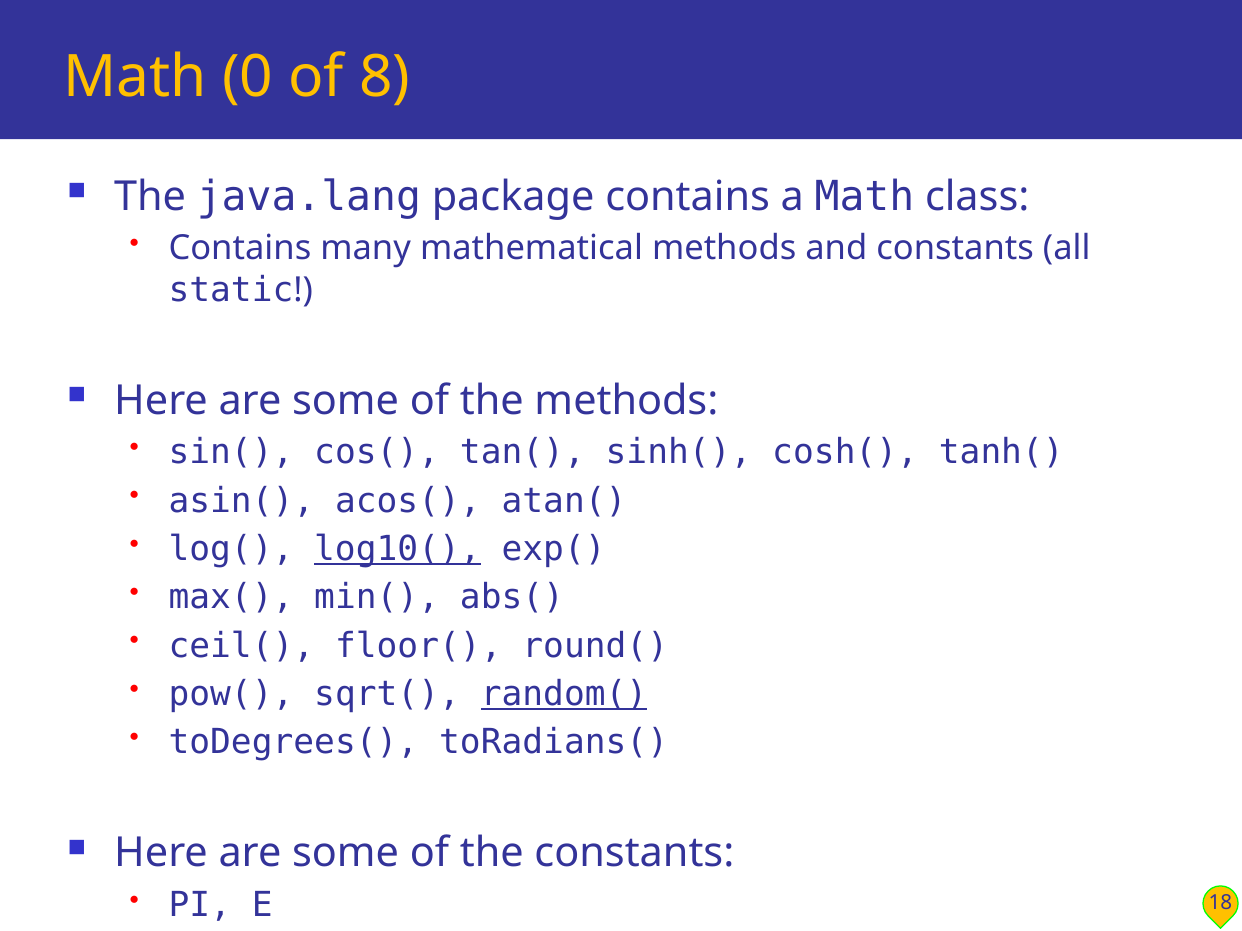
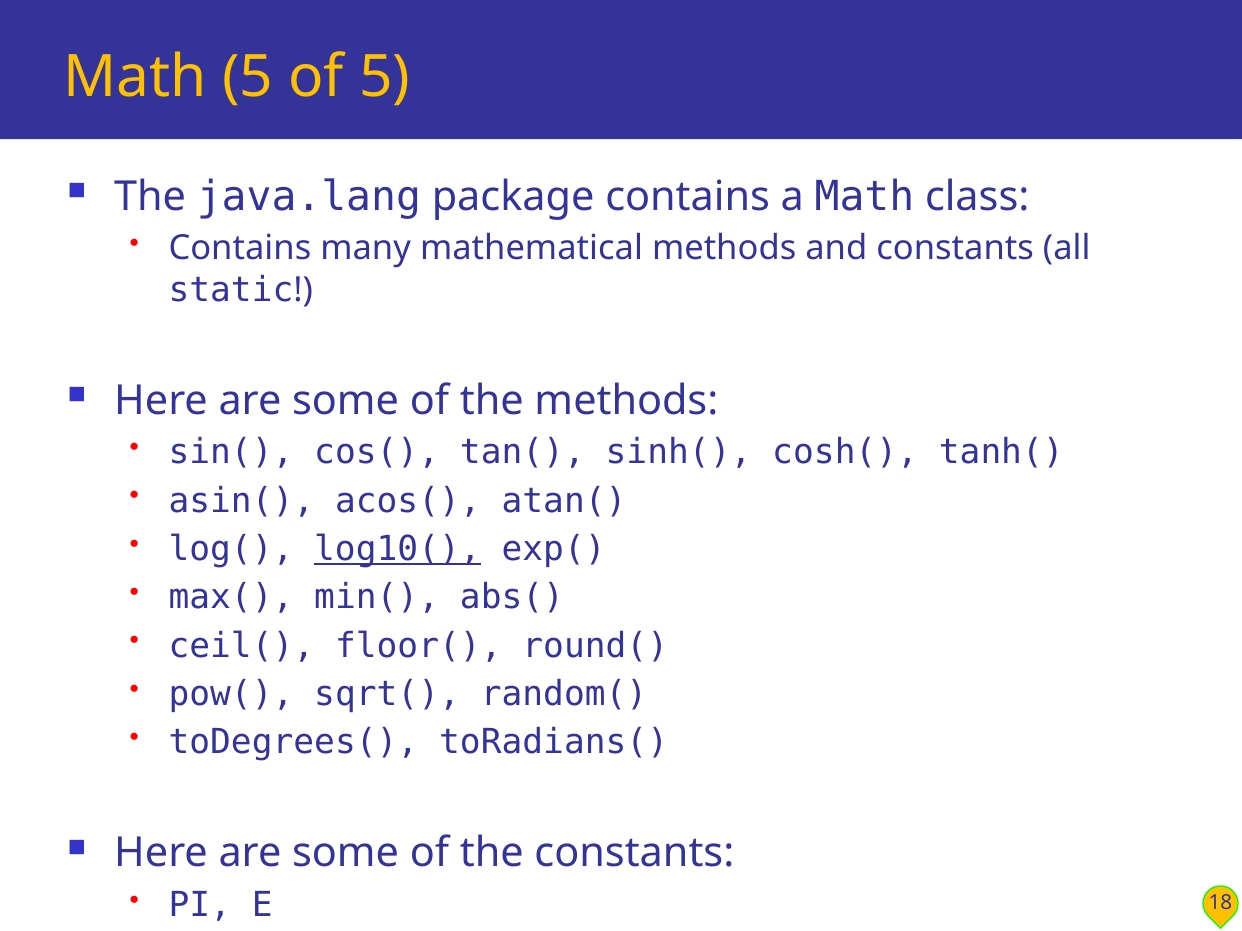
Math 0: 0 -> 5
of 8: 8 -> 5
random( underline: present -> none
